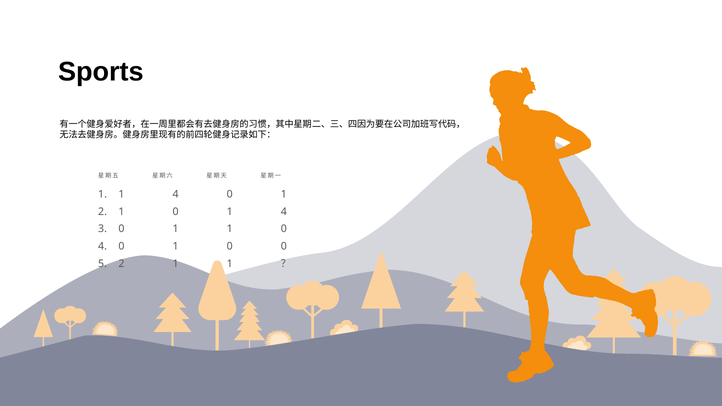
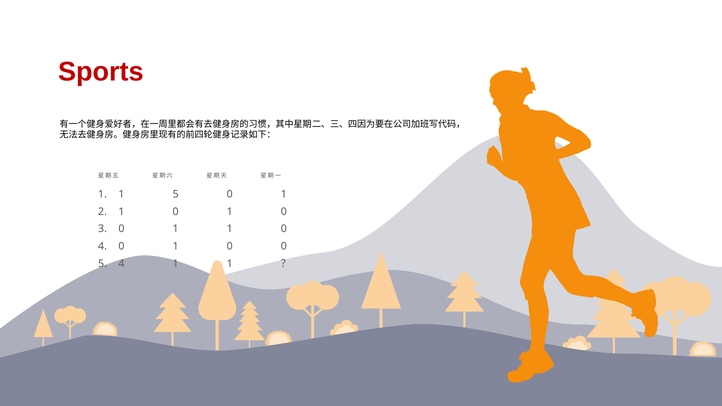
Sports colour: black -> red
1 1 4: 4 -> 5
1 0 1 4: 4 -> 0
2 at (121, 264): 2 -> 4
